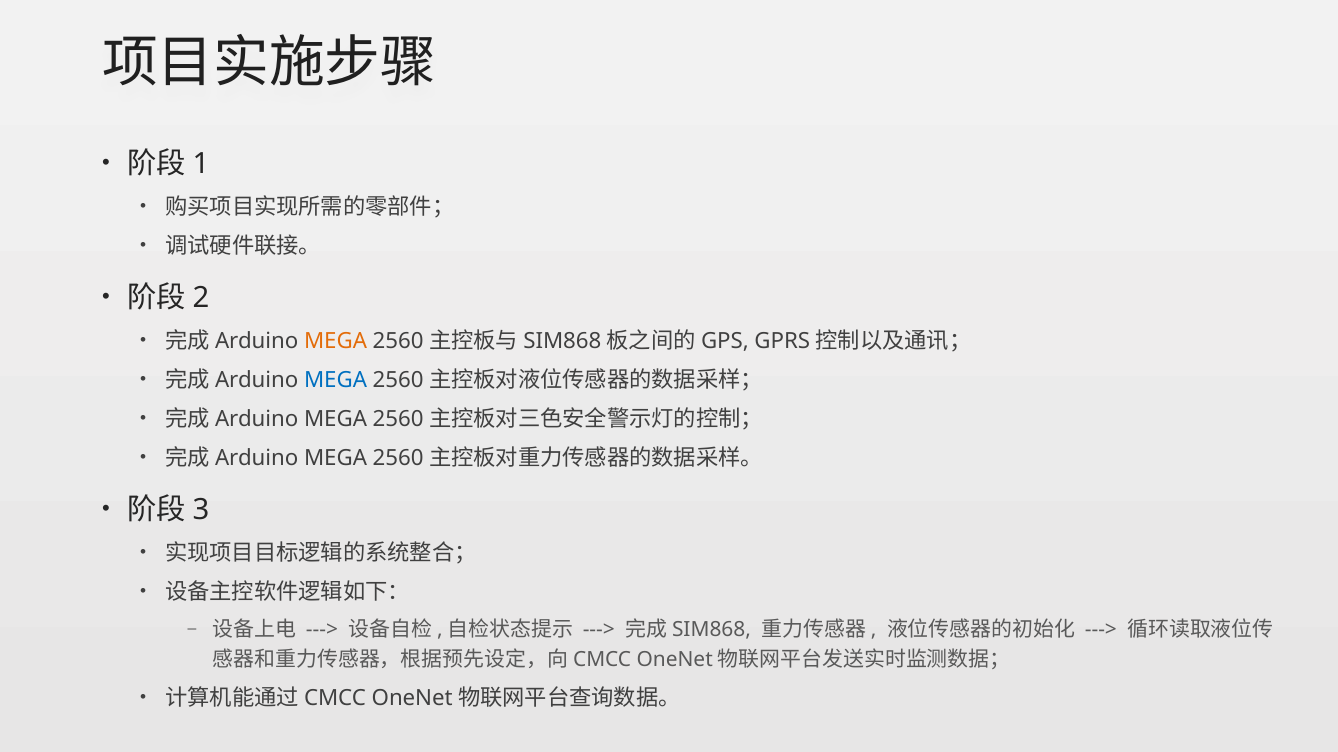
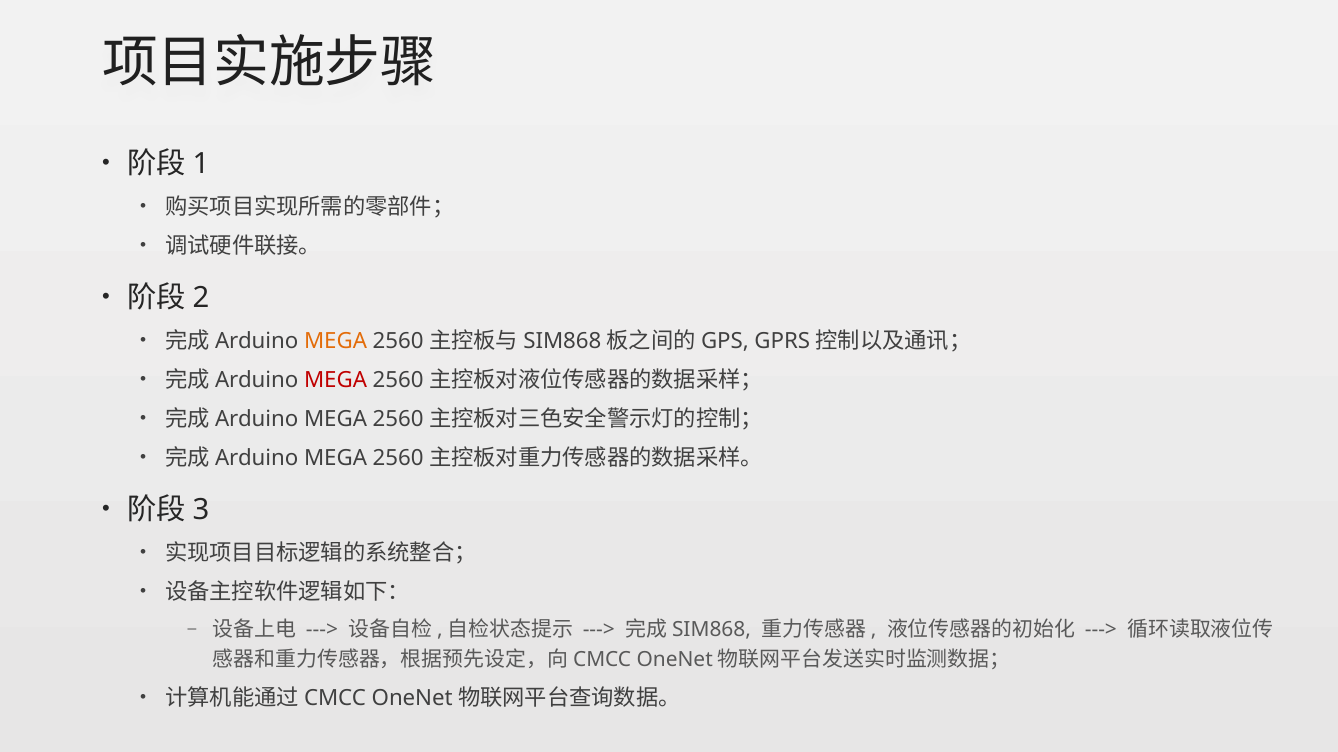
MEGA at (336, 380) colour: blue -> red
